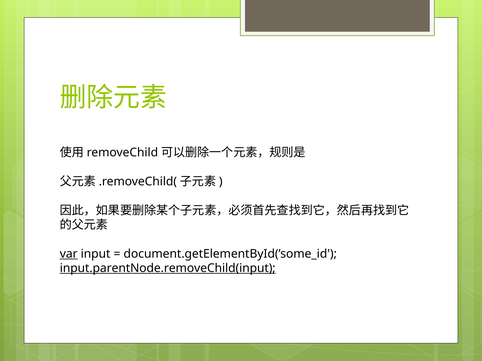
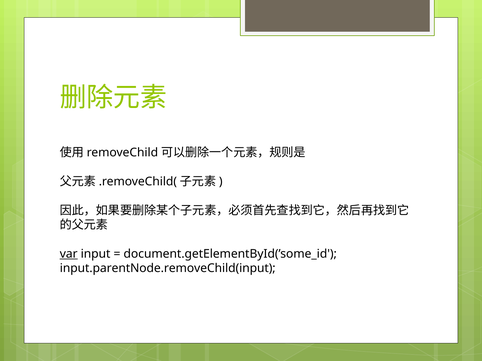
input.parentNode.removeChild(input underline: present -> none
